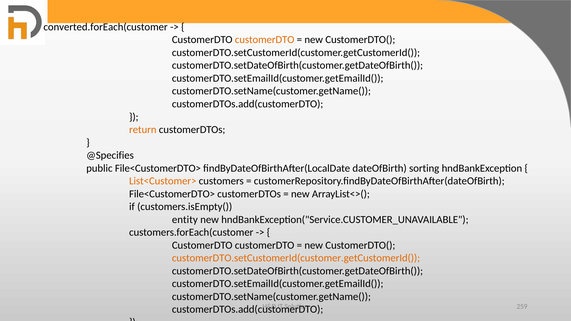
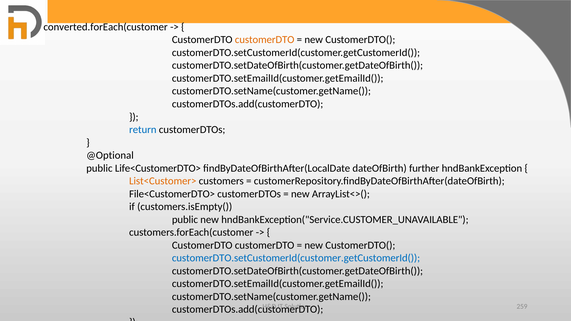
return colour: orange -> blue
@Specifies: @Specifies -> @Optional
public File<CustomerDTO>: File<CustomerDTO> -> Life<CustomerDTO>
sorting: sorting -> further
entity at (185, 220): entity -> public
customerDTO.setCustomerId(customer.getCustomerId( at (296, 258) colour: orange -> blue
